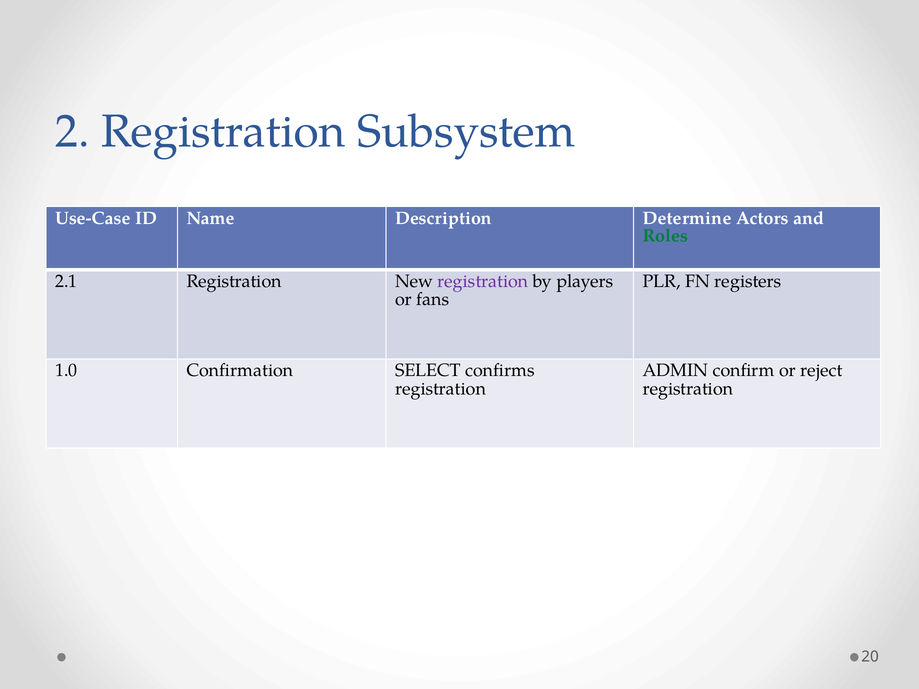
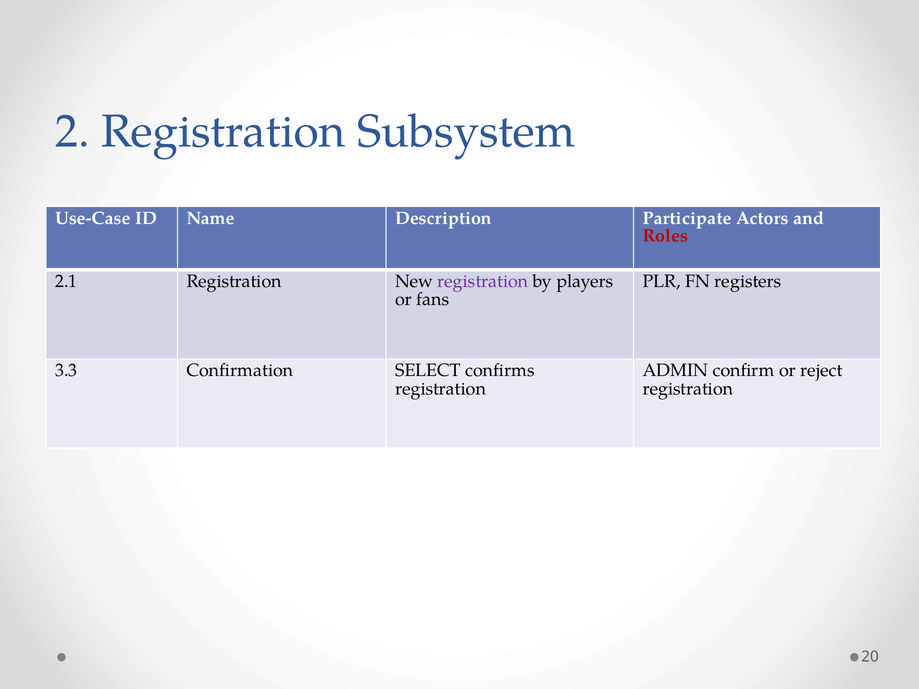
Determine: Determine -> Participate
Roles colour: green -> red
1.0: 1.0 -> 3.3
